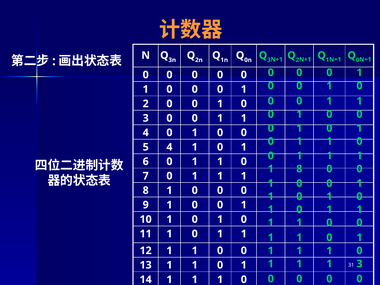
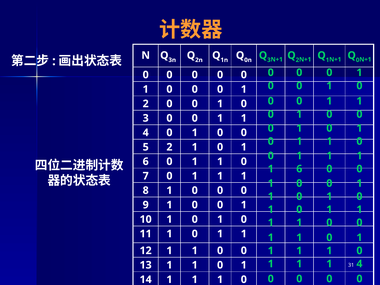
5 4: 4 -> 2
8 at (299, 169): 8 -> 6
1 1 1 3: 3 -> 4
